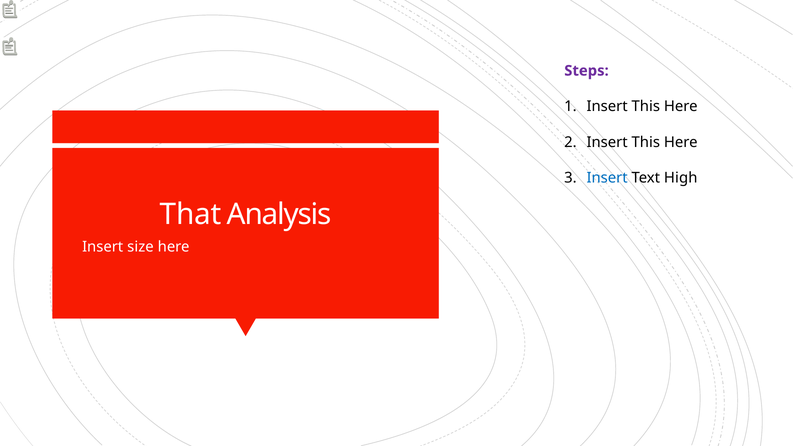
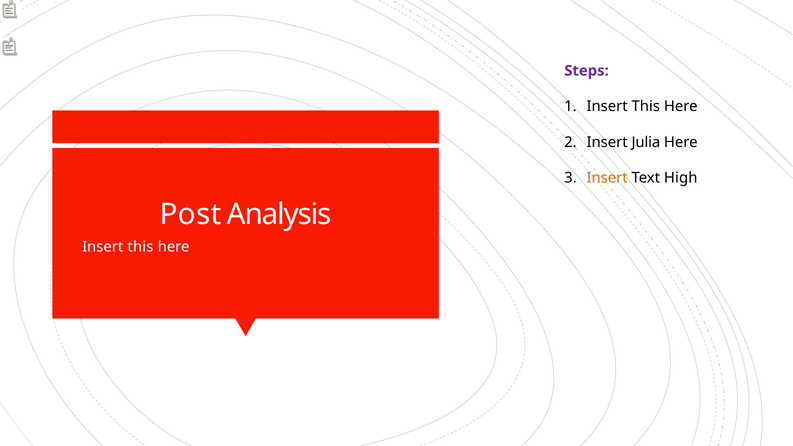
This at (646, 142): This -> Julia
Insert at (607, 178) colour: blue -> orange
That: That -> Post
size at (140, 247): size -> this
